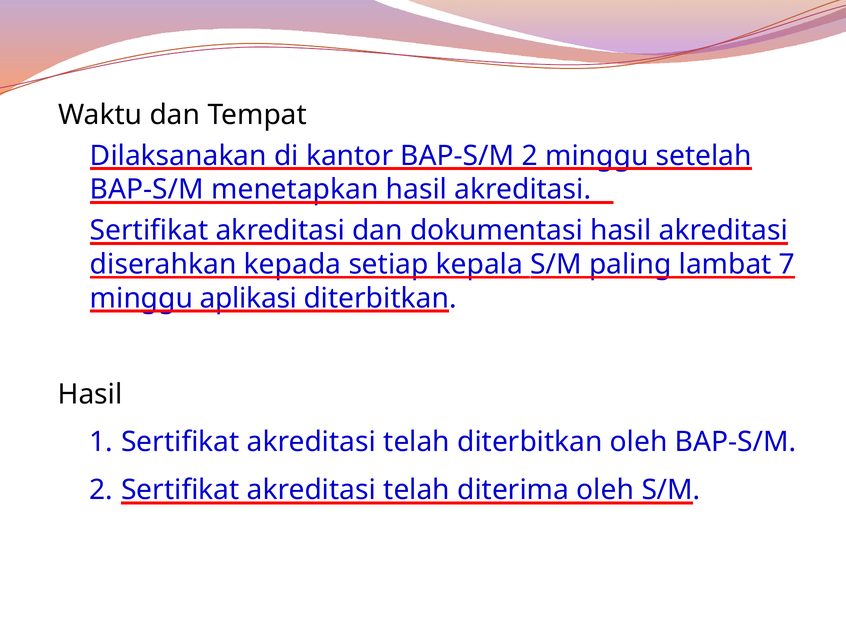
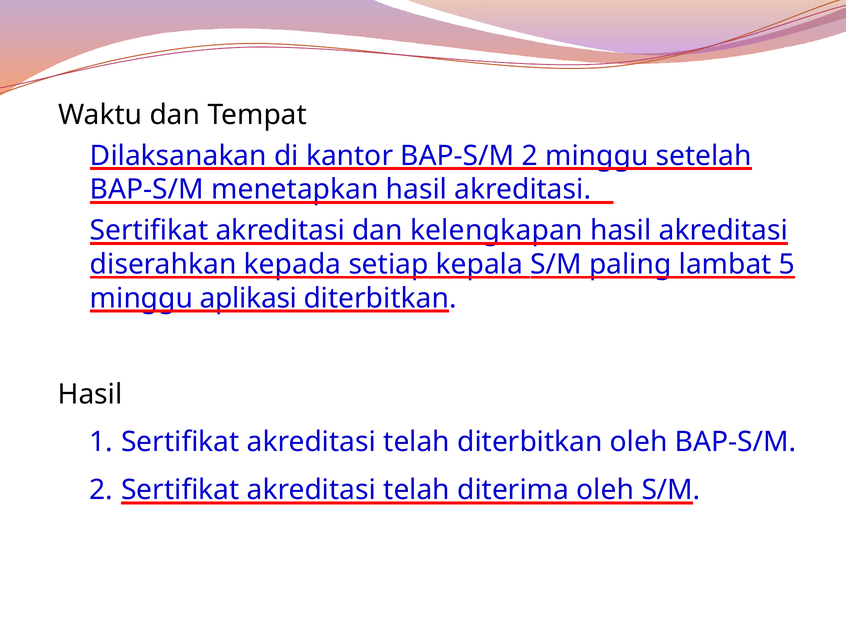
dokumentasi: dokumentasi -> kelengkapan
7: 7 -> 5
